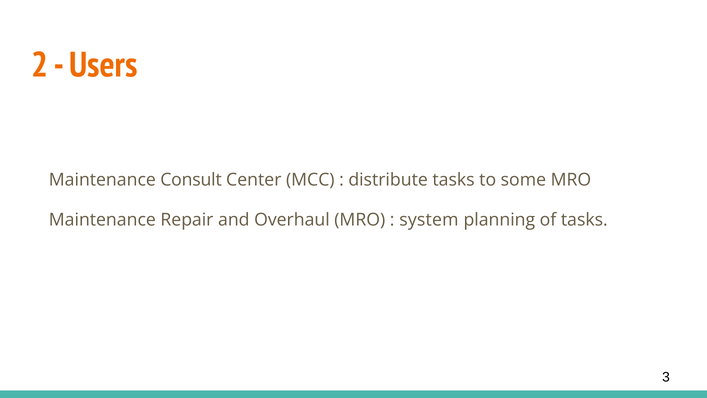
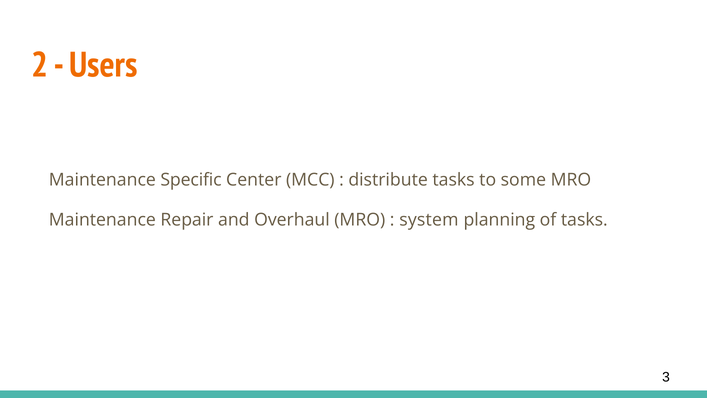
Consult: Consult -> Specific
